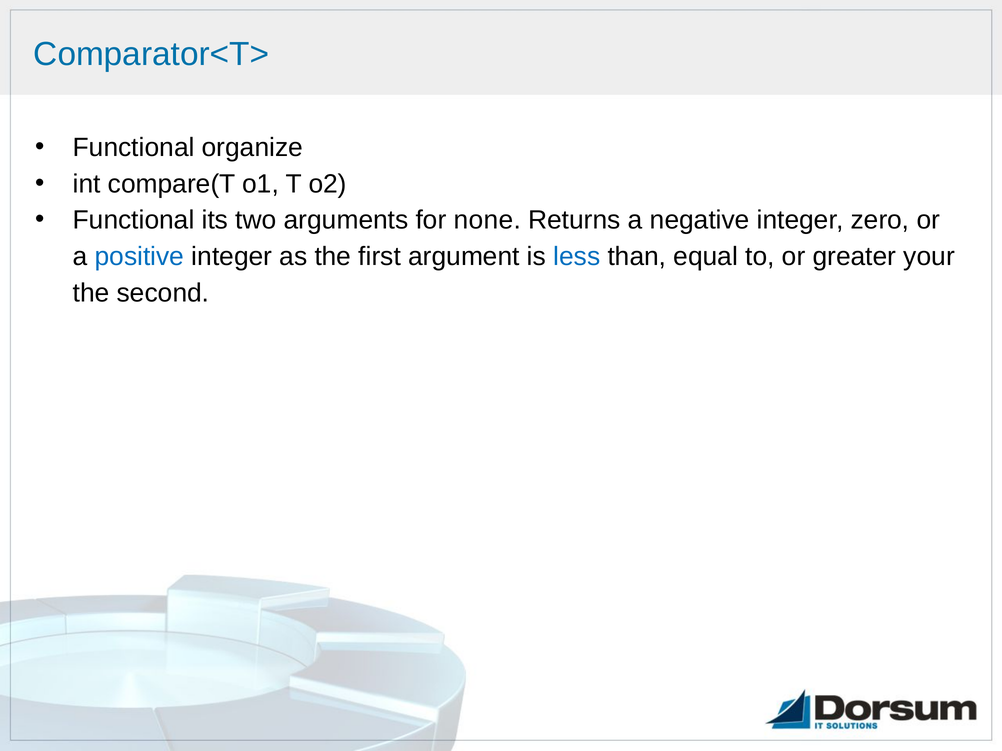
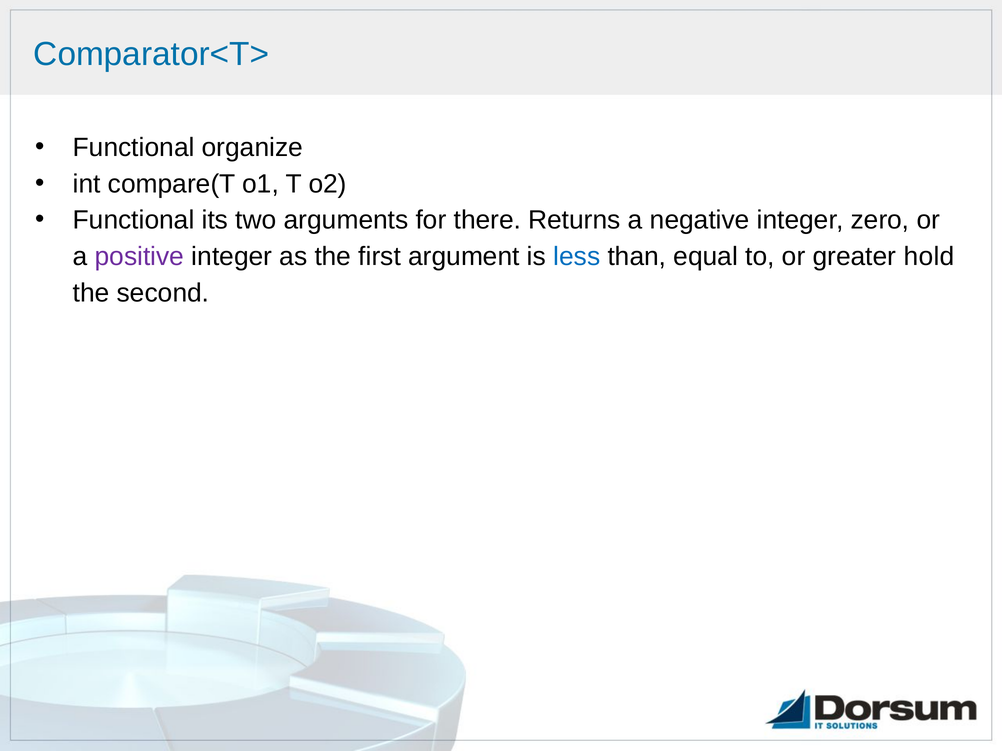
none: none -> there
positive colour: blue -> purple
your: your -> hold
